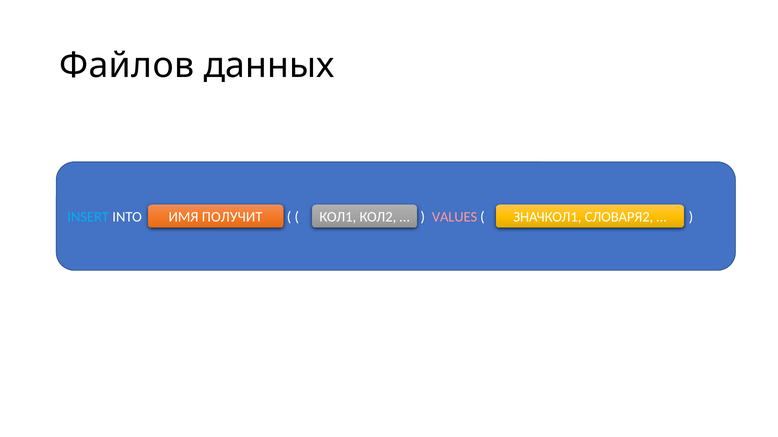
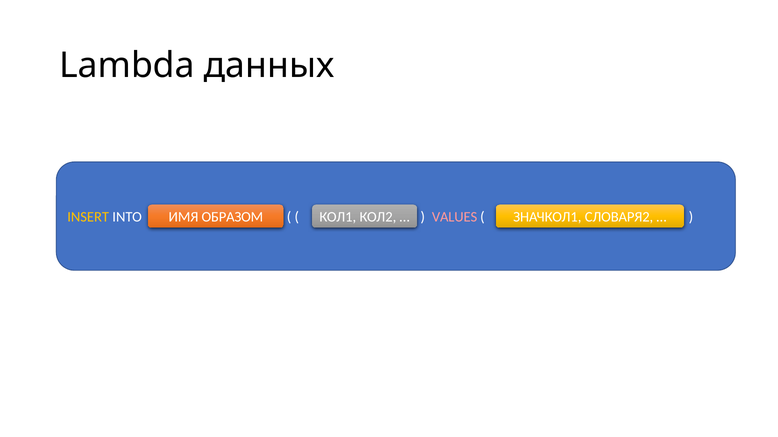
Файлов: Файлов -> Lambda
INSERT colour: light blue -> yellow
ПОЛУЧИТ: ПОЛУЧИТ -> ОБРАЗОМ
